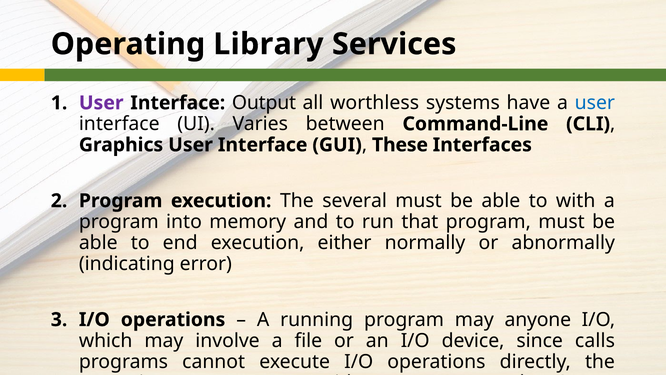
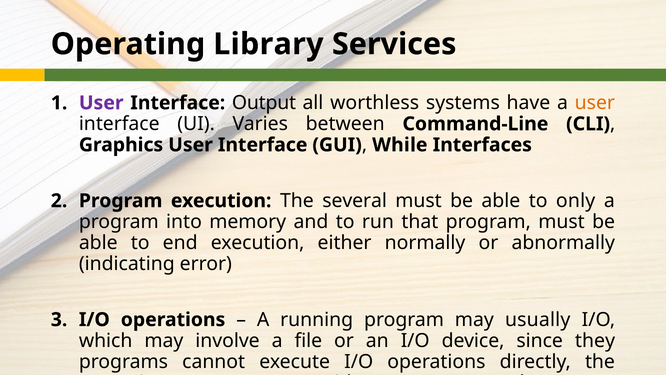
user at (595, 103) colour: blue -> orange
These: These -> While
with: with -> only
anyone: anyone -> usually
calls: calls -> they
